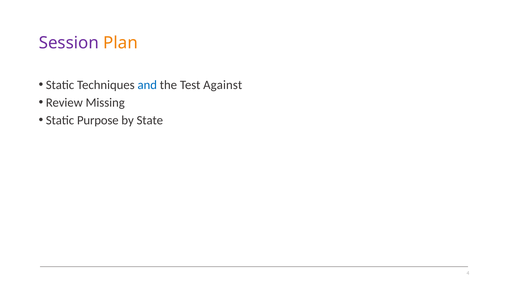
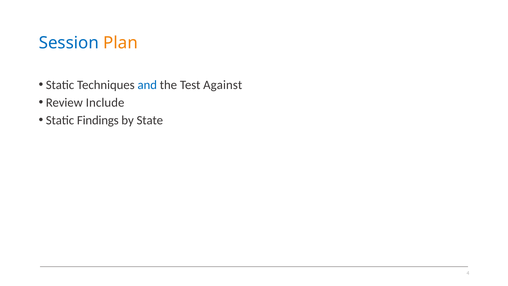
Session colour: purple -> blue
Missing: Missing -> Include
Purpose: Purpose -> Findings
